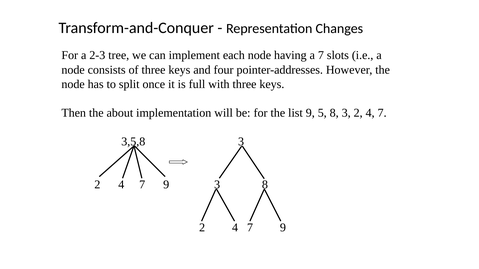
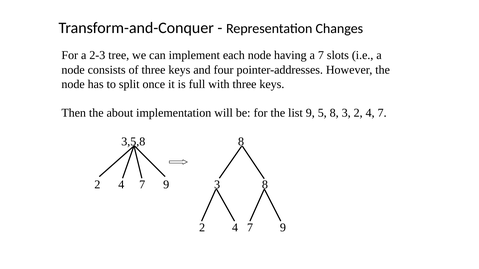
3,5,8 3: 3 -> 8
